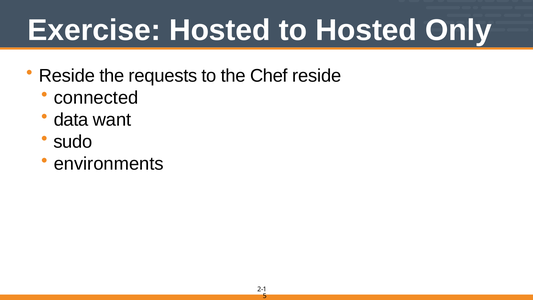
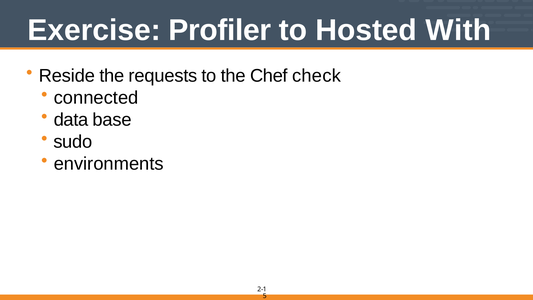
Exercise Hosted: Hosted -> Profiler
Only: Only -> With
Chef reside: reside -> check
want: want -> base
